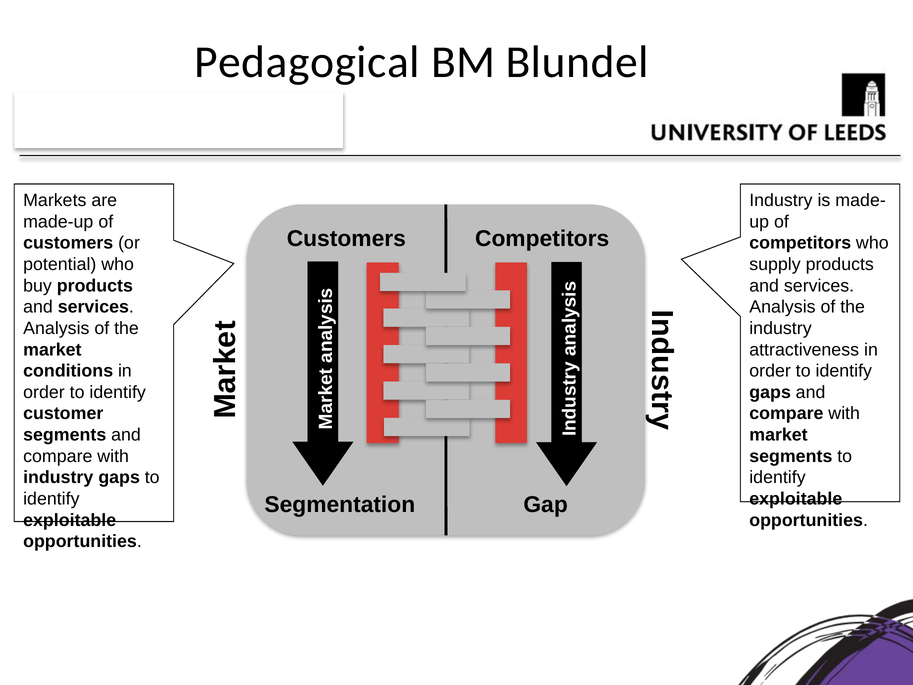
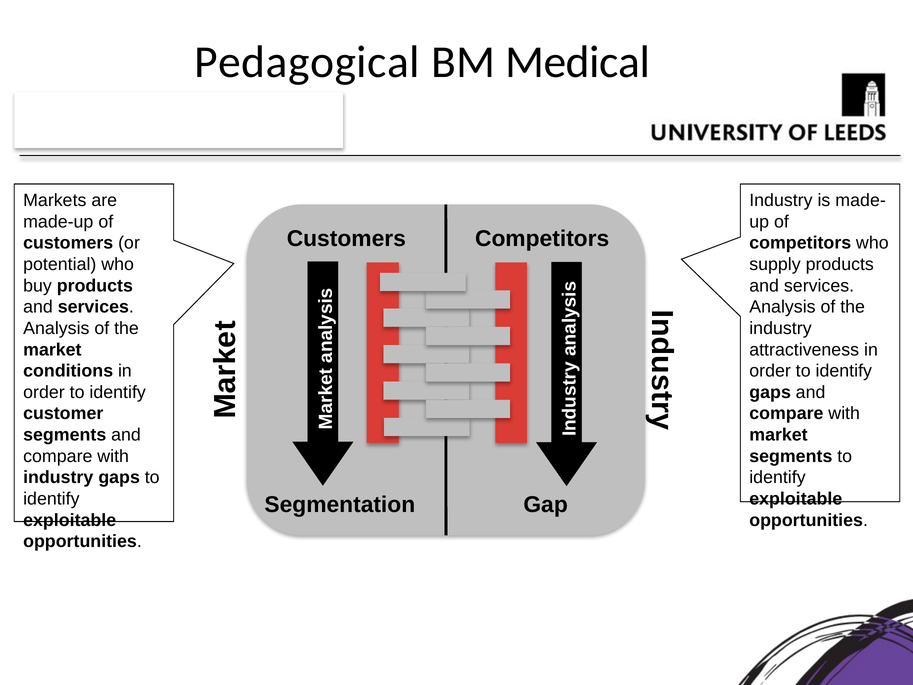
Blundel: Blundel -> Medical
